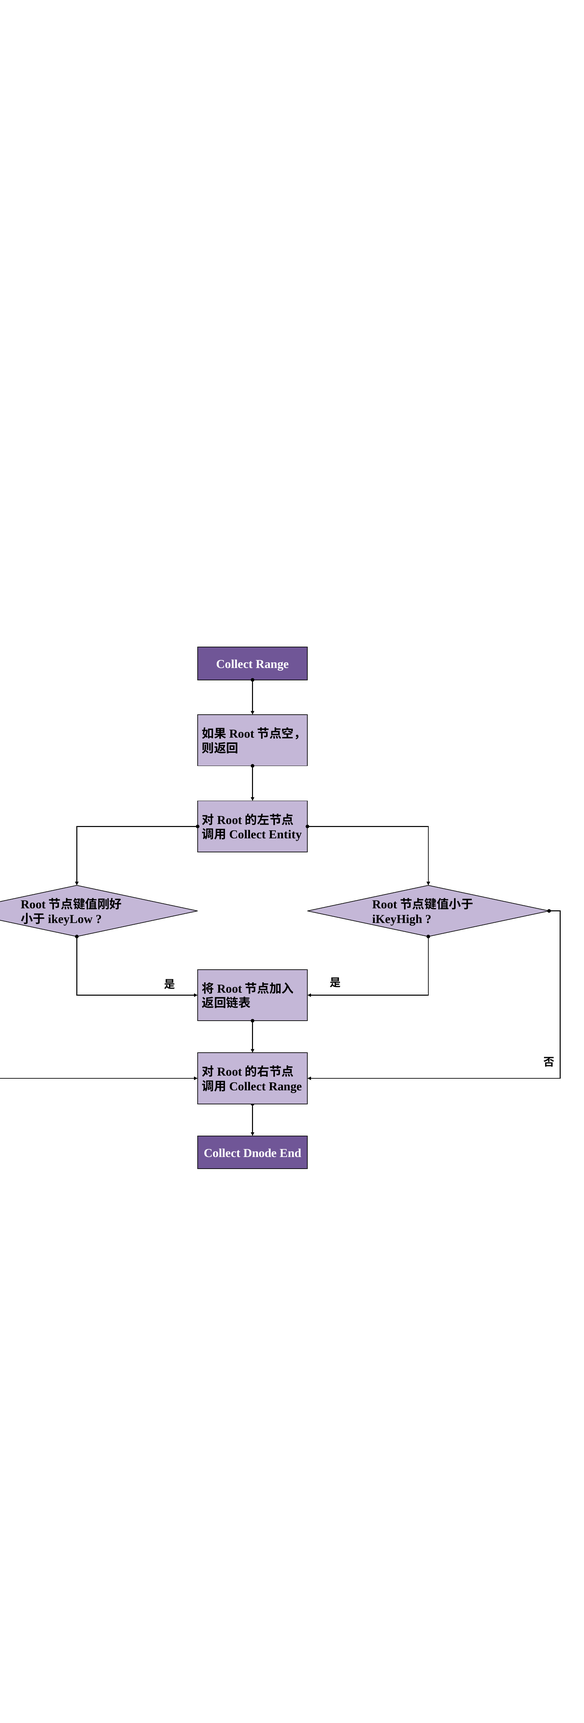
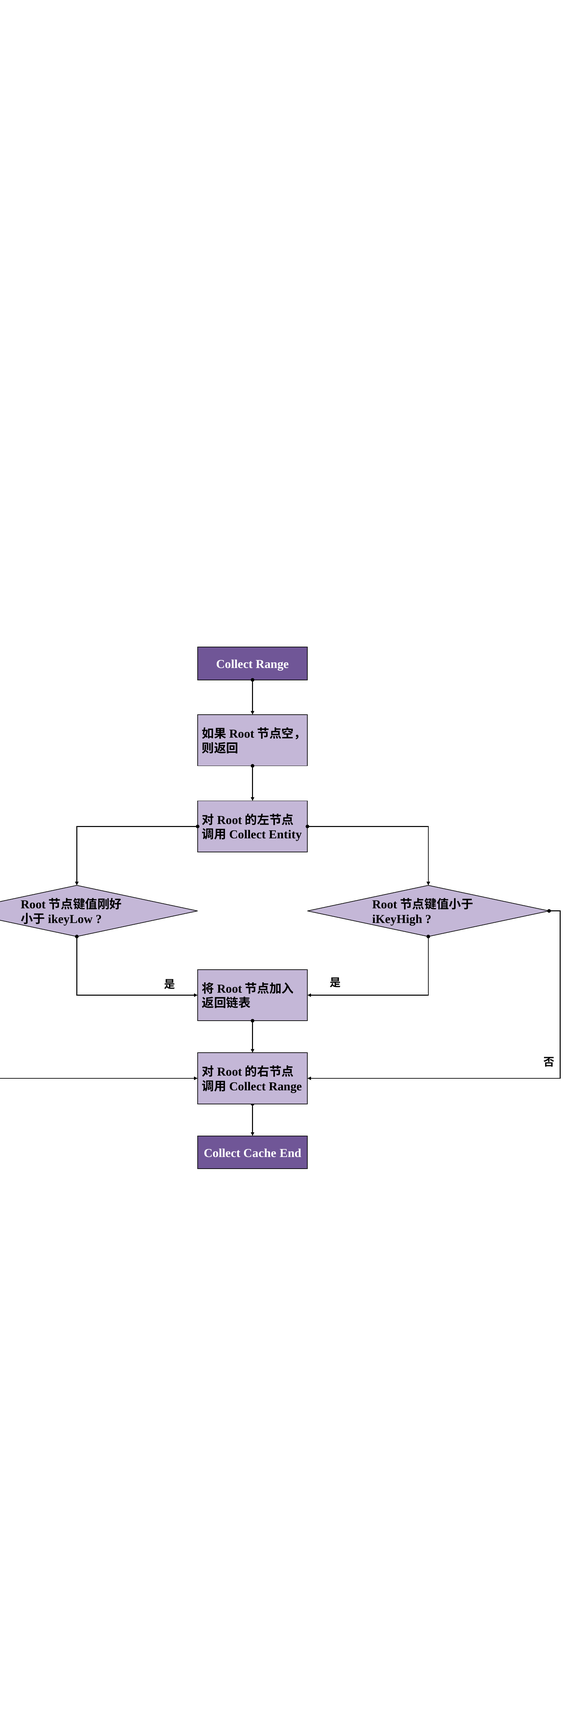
Dnode: Dnode -> Cache
